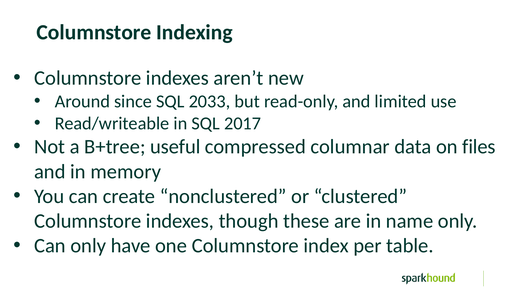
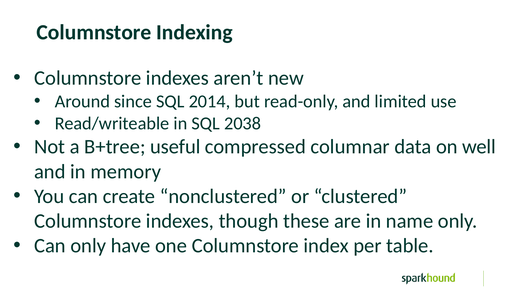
2033: 2033 -> 2014
2017: 2017 -> 2038
files: files -> well
